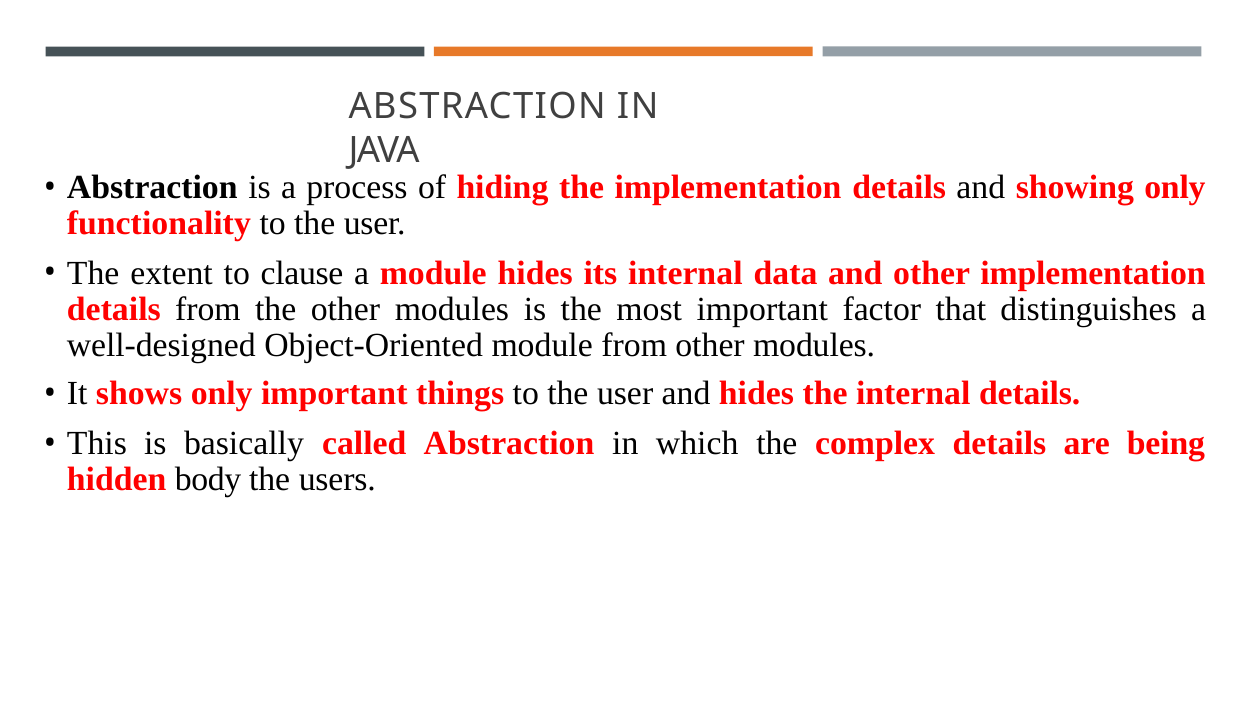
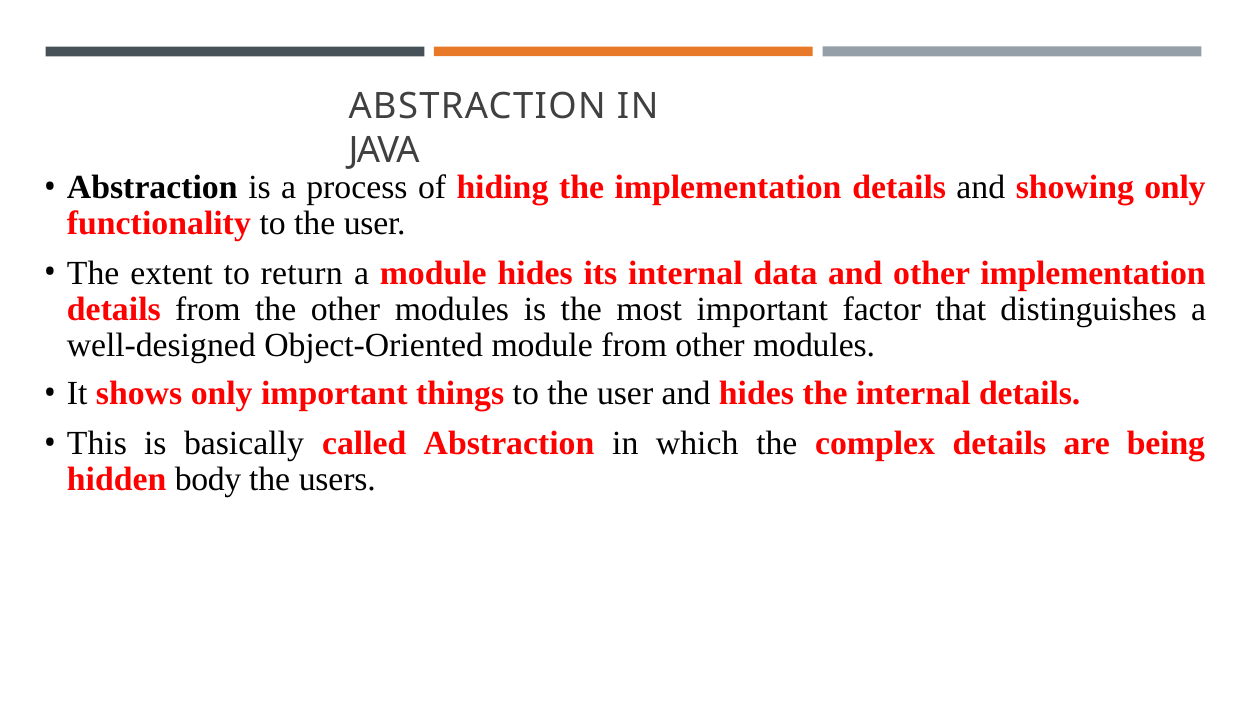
clause: clause -> return
